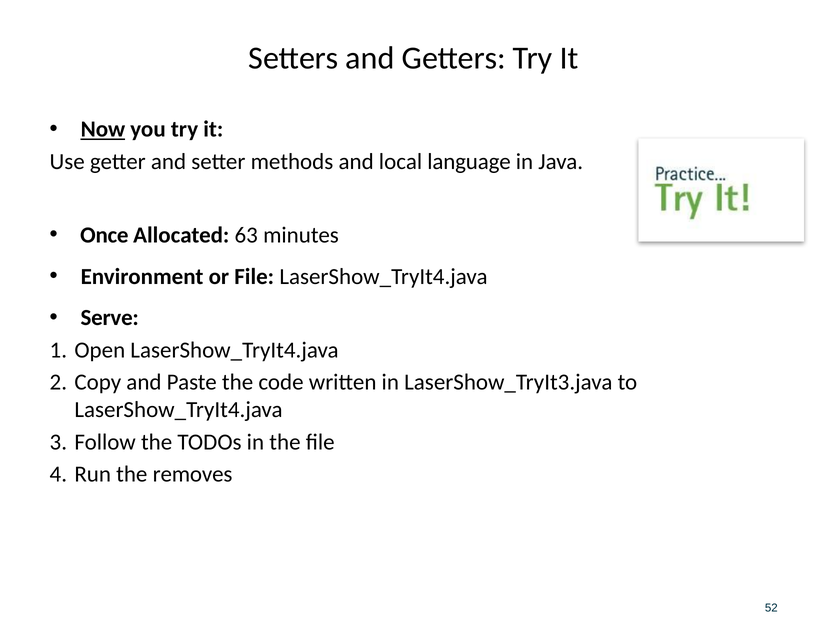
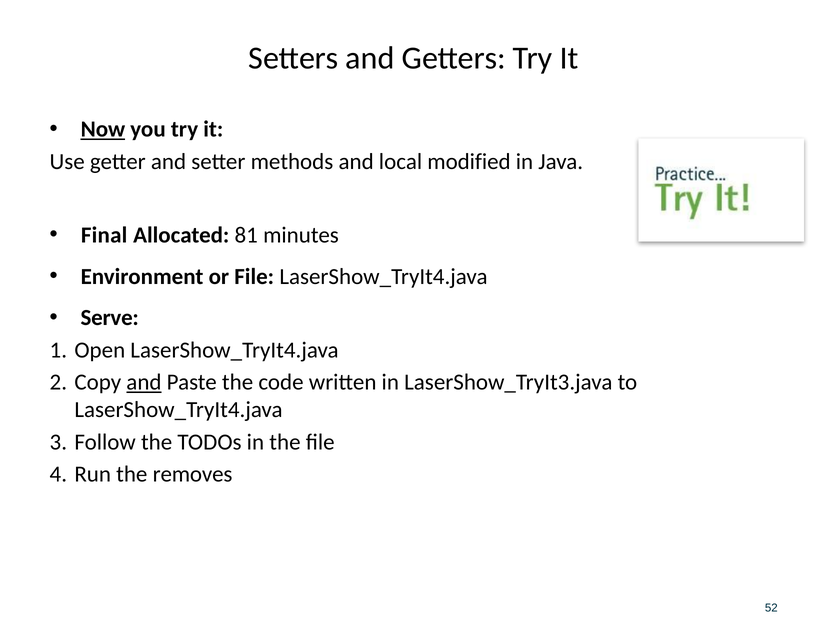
language: language -> modified
Once: Once -> Final
63: 63 -> 81
and at (144, 382) underline: none -> present
